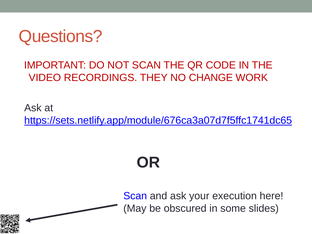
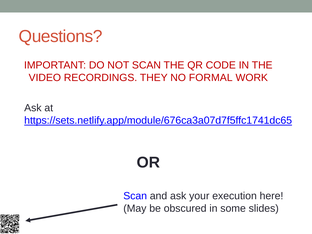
CHANGE: CHANGE -> FORMAL
